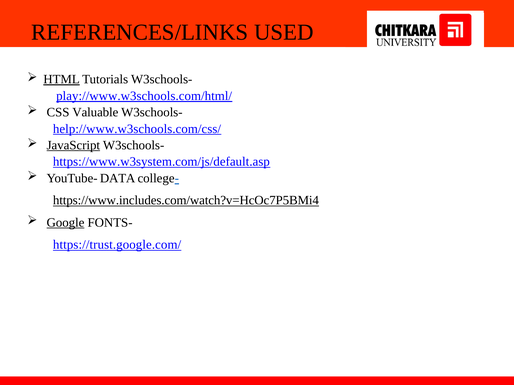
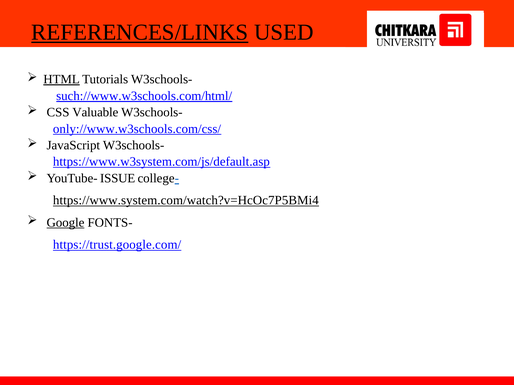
REFERENCES/LINKS underline: none -> present
play://www.w3schools.com/html/: play://www.w3schools.com/html/ -> such://www.w3schools.com/html/
help://www.w3schools.com/css/: help://www.w3schools.com/css/ -> only://www.w3schools.com/css/
JavaScript underline: present -> none
DATA: DATA -> ISSUE
https://www.includes.com/watch?v=HcOc7P5BMi4: https://www.includes.com/watch?v=HcOc7P5BMi4 -> https://www.system.com/watch?v=HcOc7P5BMi4
